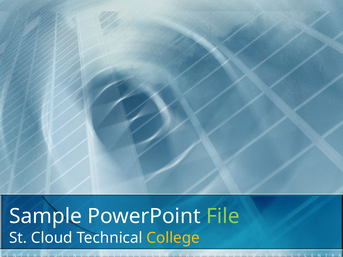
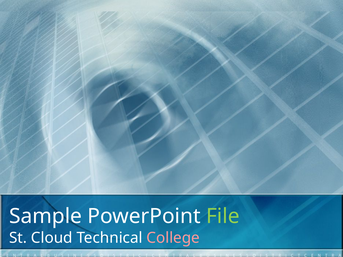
College colour: yellow -> pink
